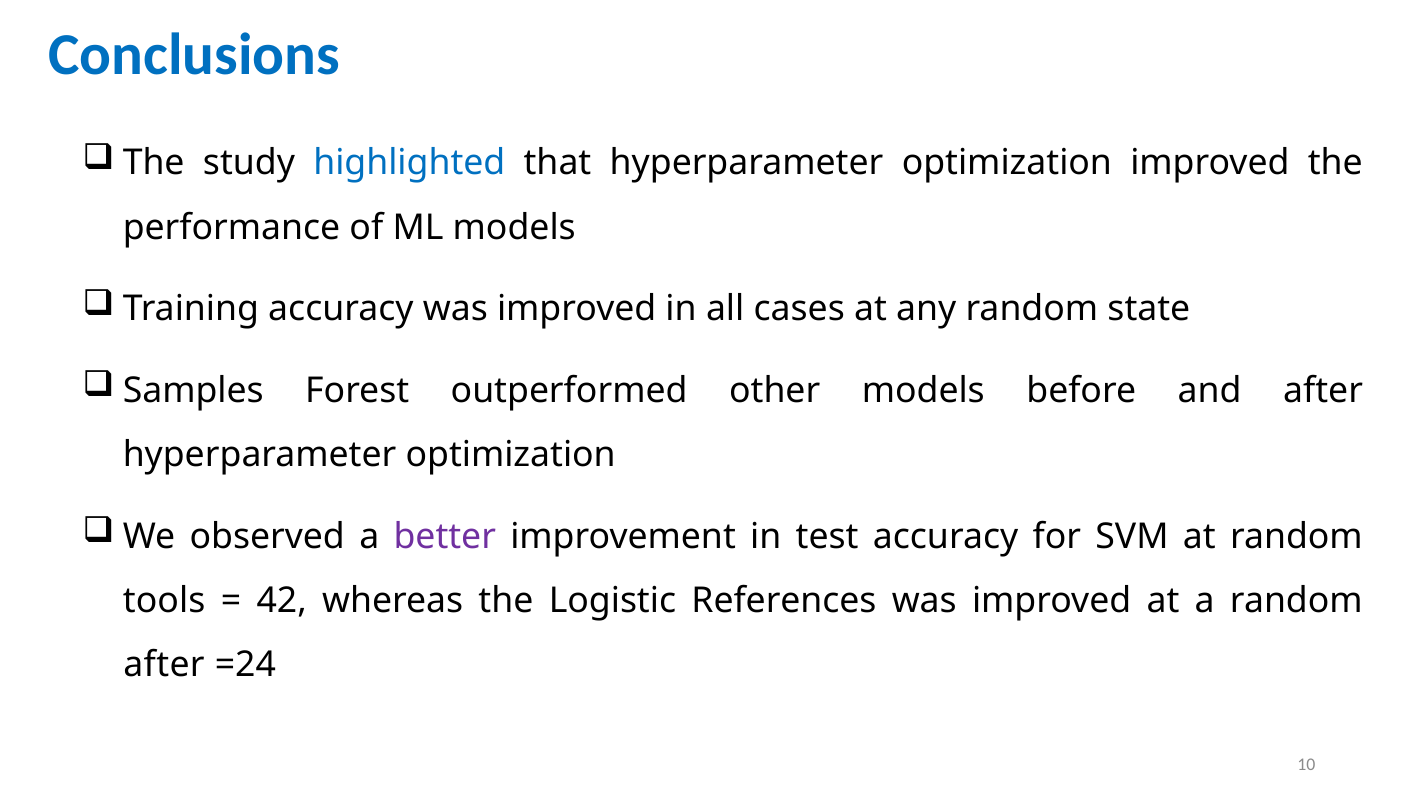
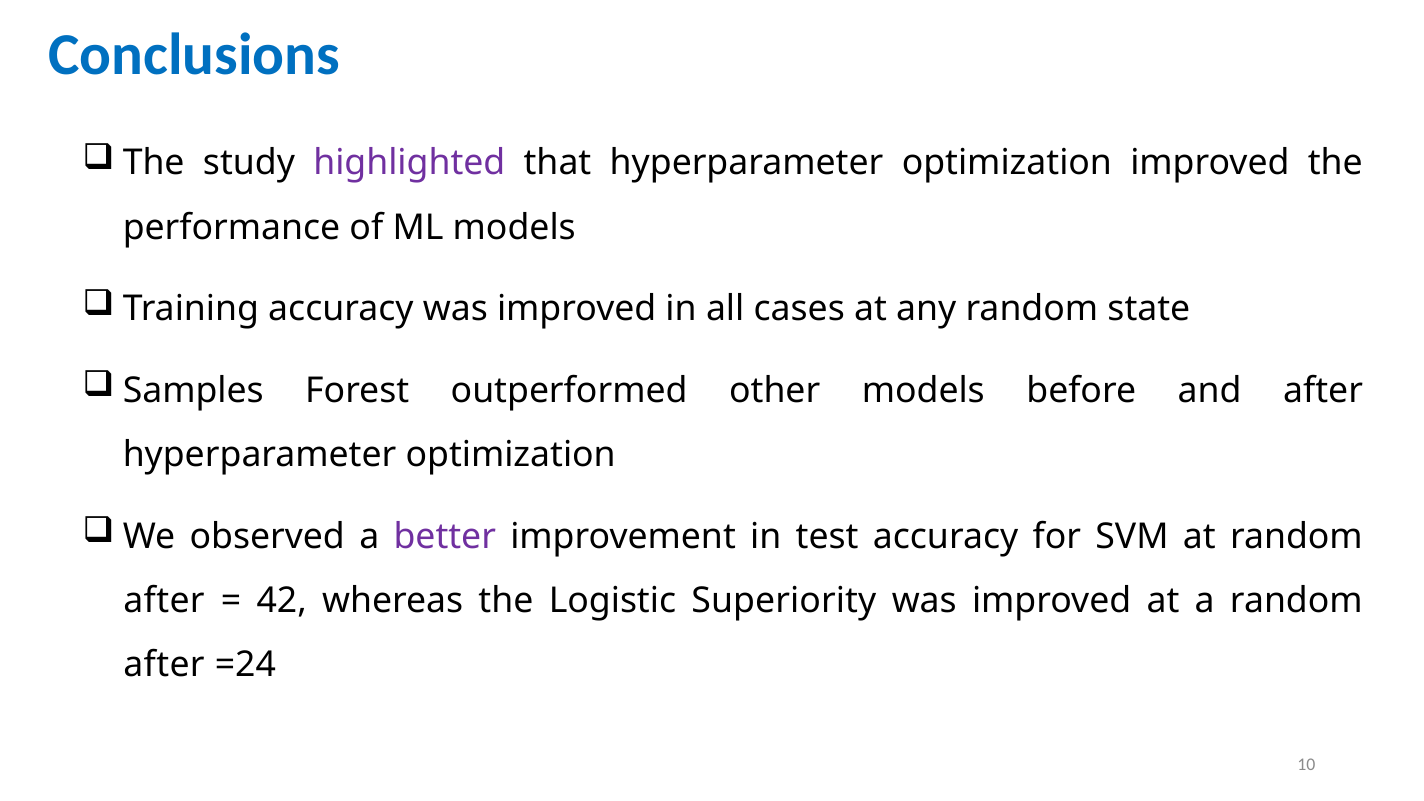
highlighted colour: blue -> purple
tools at (164, 601): tools -> after
References: References -> Superiority
